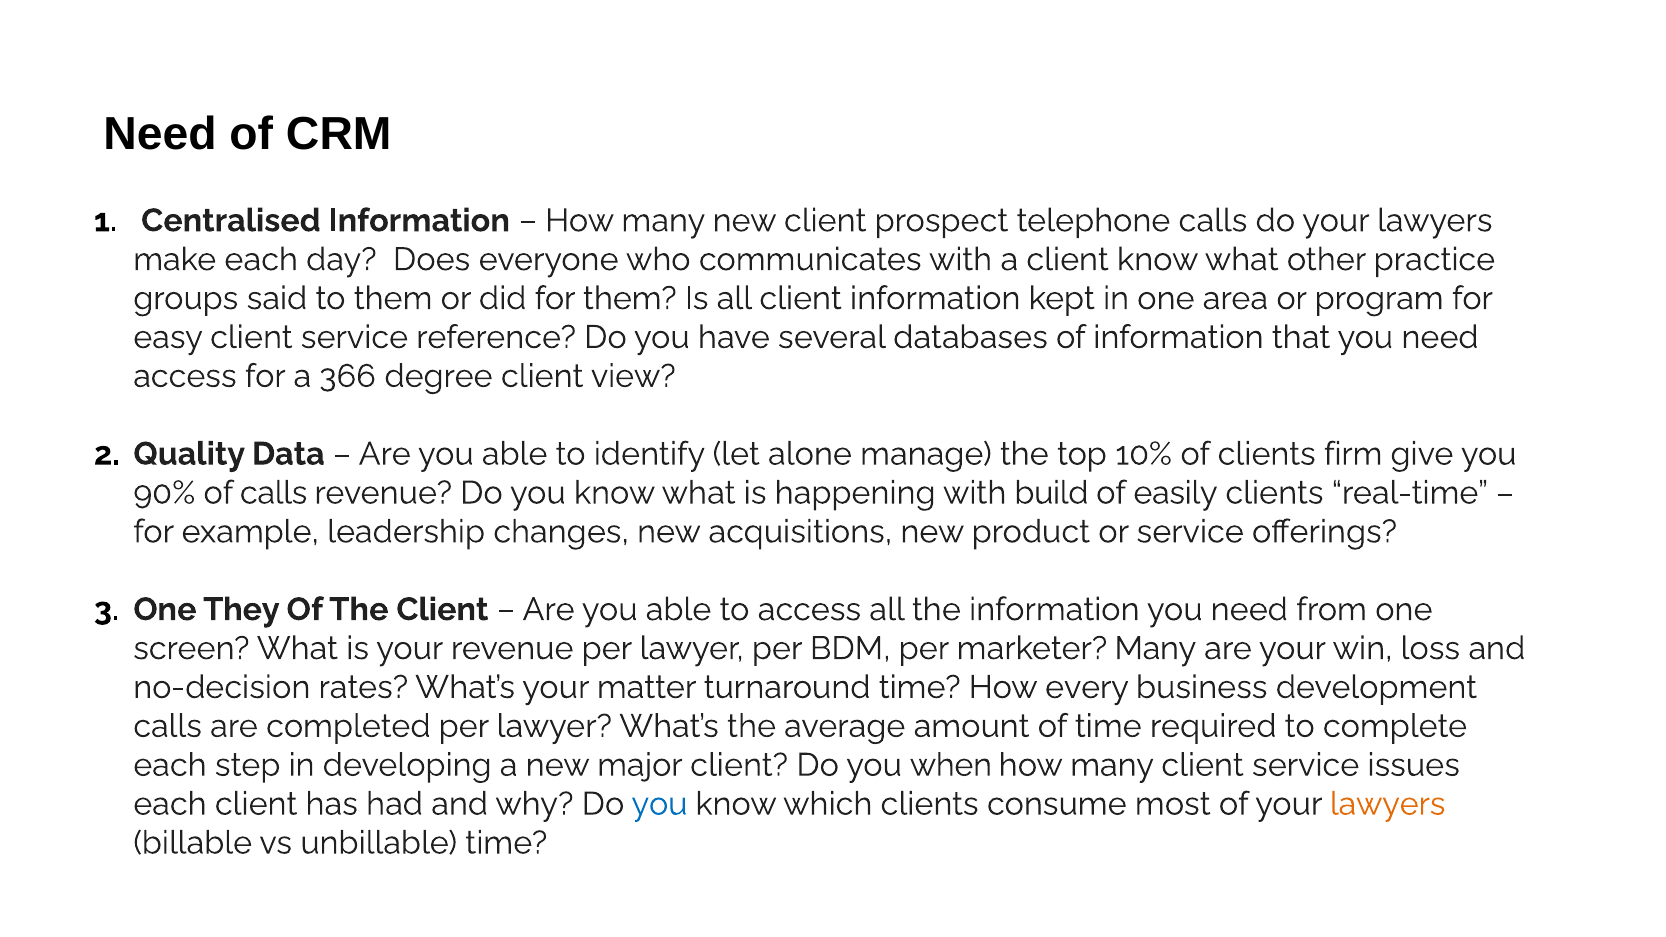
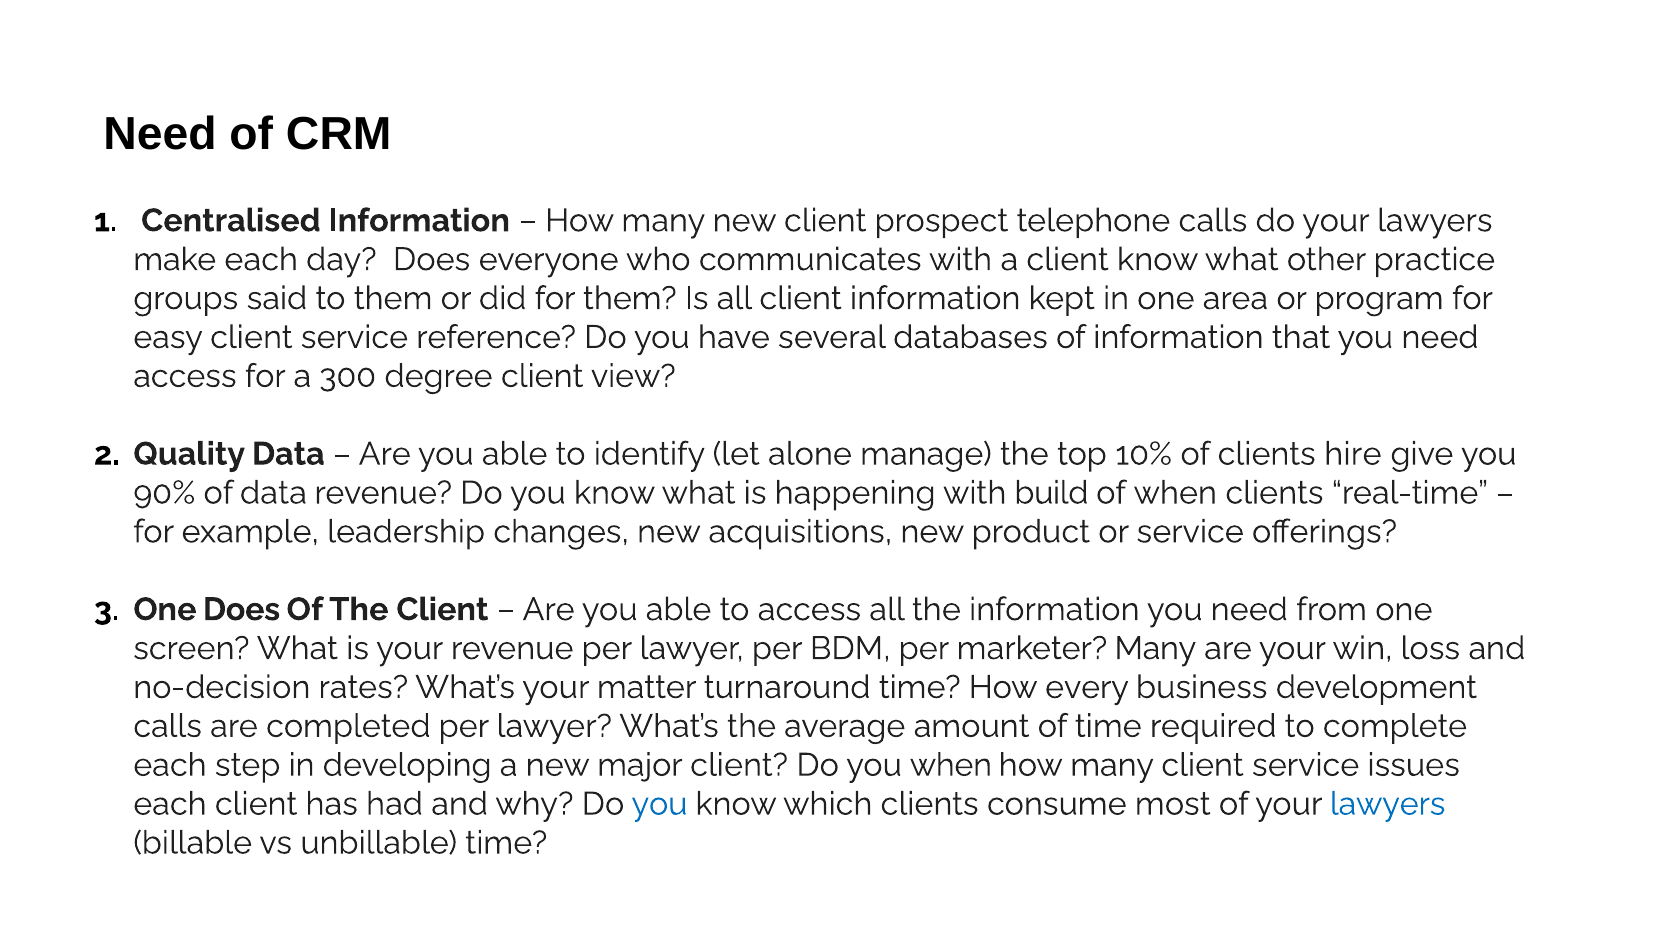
366: 366 -> 300
firm: firm -> hire
of calls: calls -> data
of easily: easily -> when
One They: They -> Does
lawyers at (1388, 804) colour: orange -> blue
